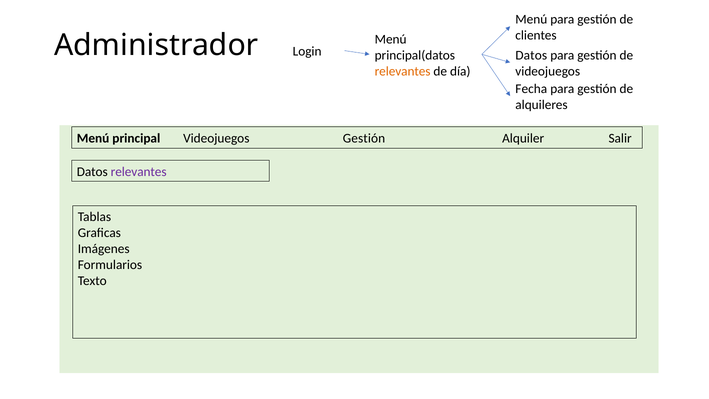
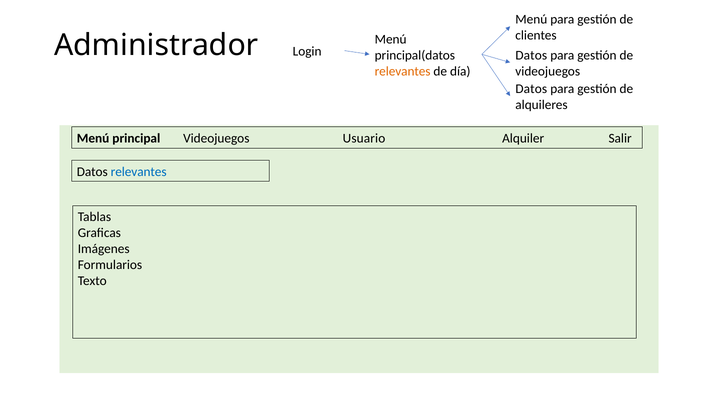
Fecha at (531, 89): Fecha -> Datos
Videojuegos Gestión: Gestión -> Usuario
relevantes at (139, 172) colour: purple -> blue
